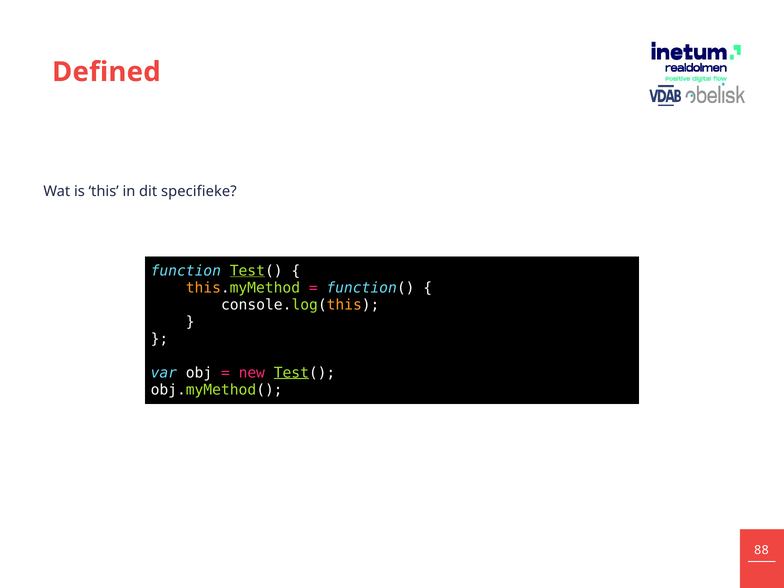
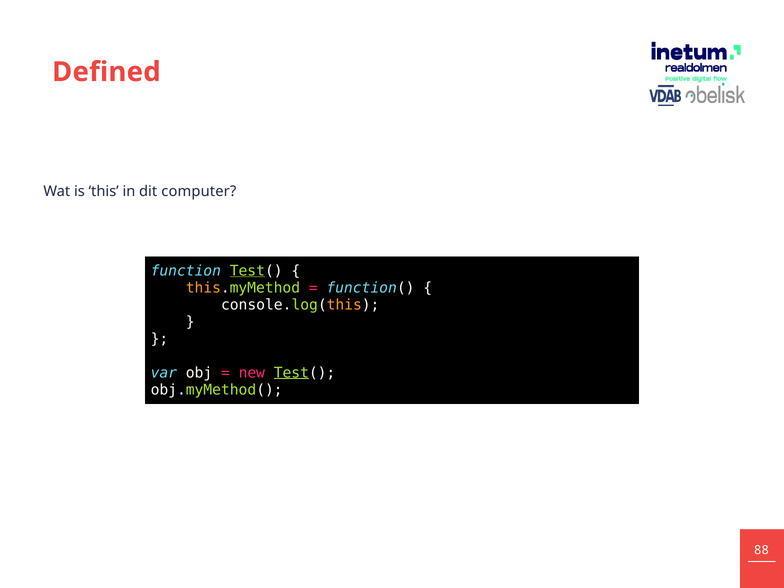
specifieke: specifieke -> computer
